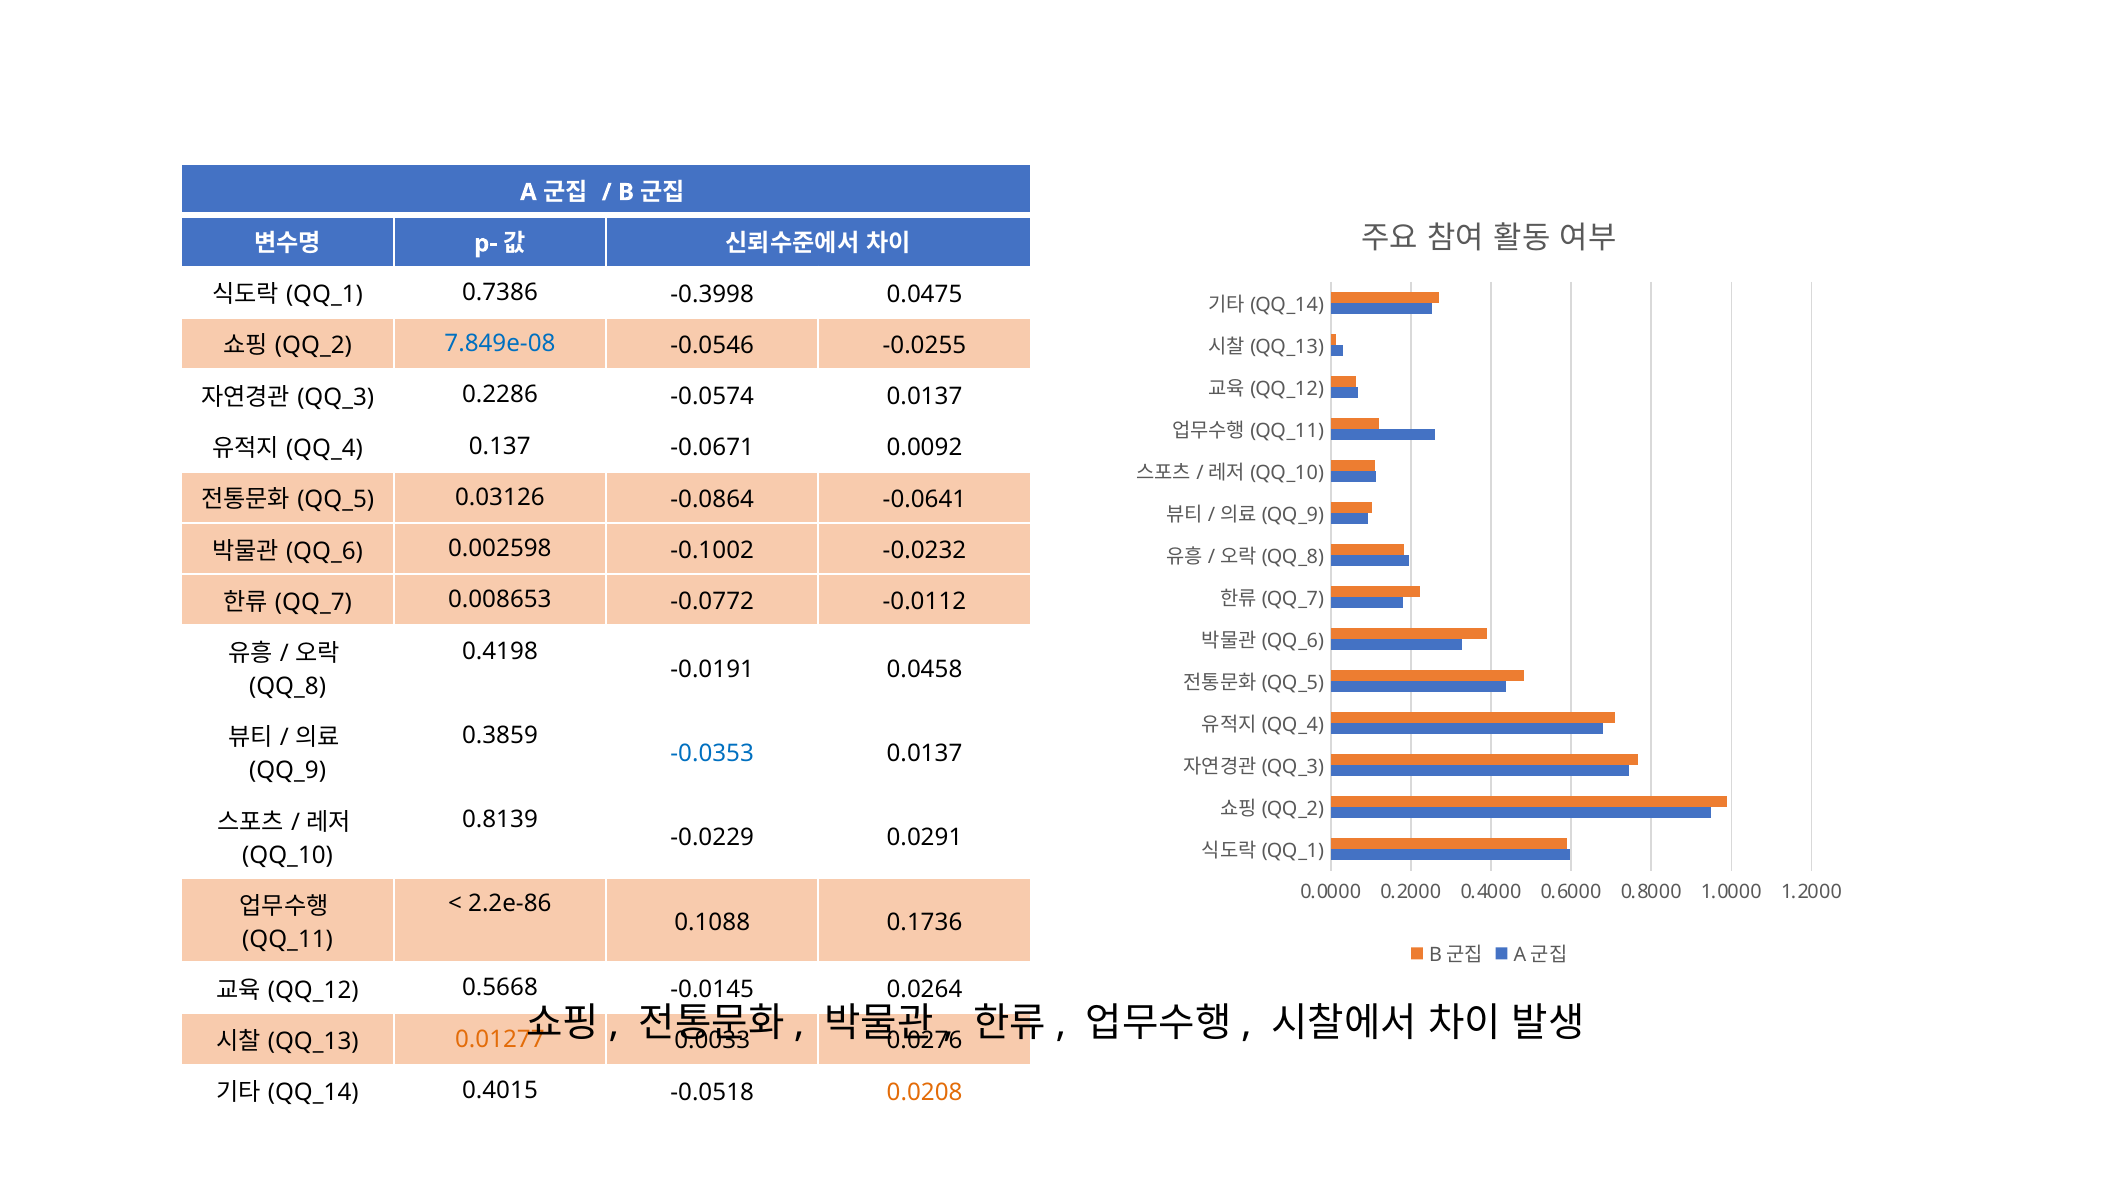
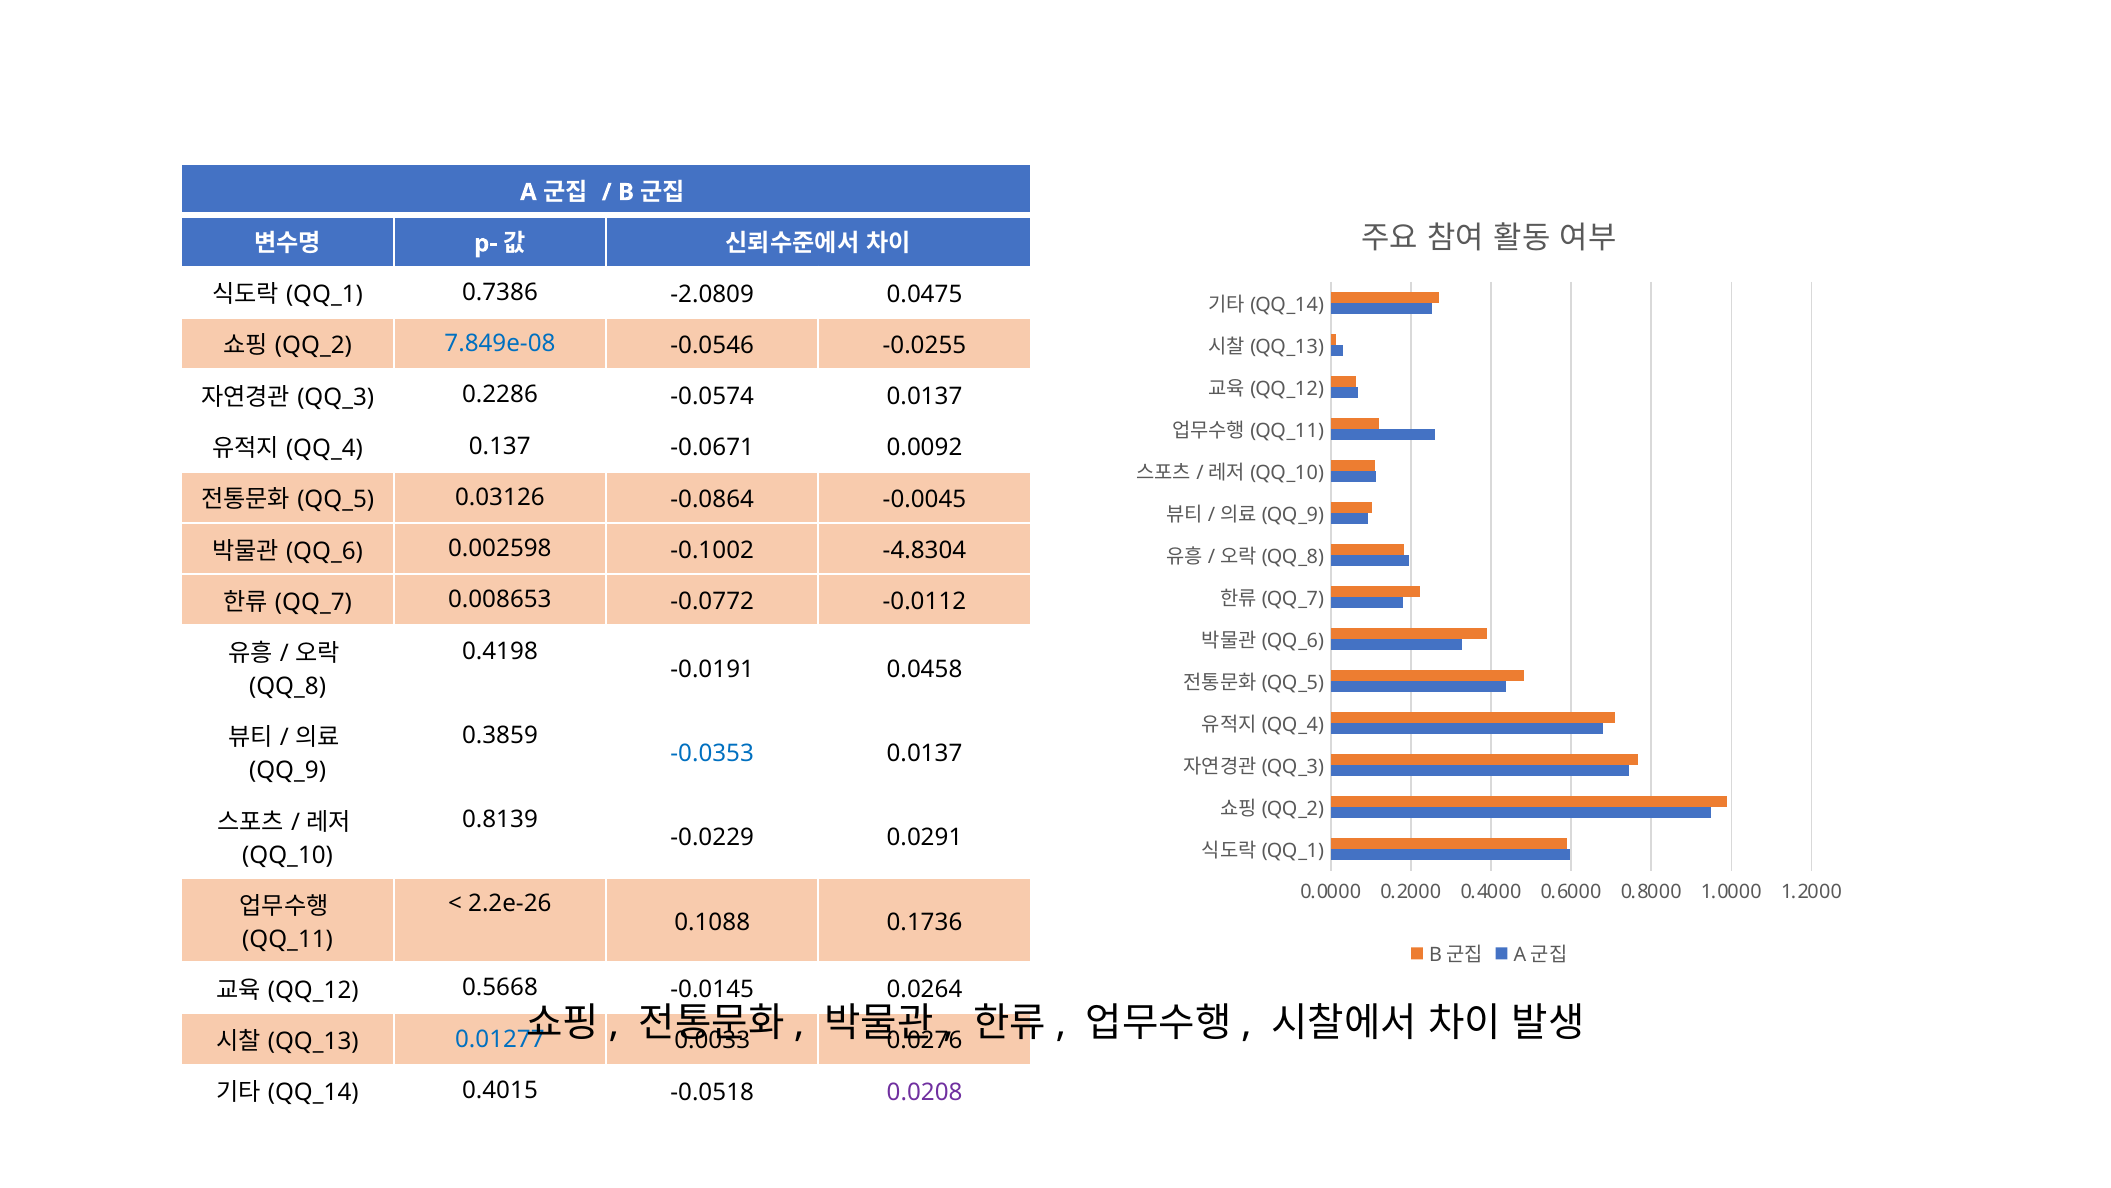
-0.3998: -0.3998 -> -2.0809
-0.0641: -0.0641 -> -0.0045
-0.0232: -0.0232 -> -4.8304
2.2e-86: 2.2e-86 -> 2.2e-26
0.01277 colour: orange -> blue
0.0208 colour: orange -> purple
